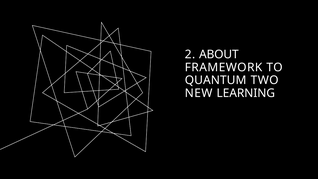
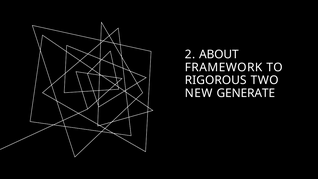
QUANTUM: QUANTUM -> RIGOROUS
LEARNING: LEARNING -> GENERATE
